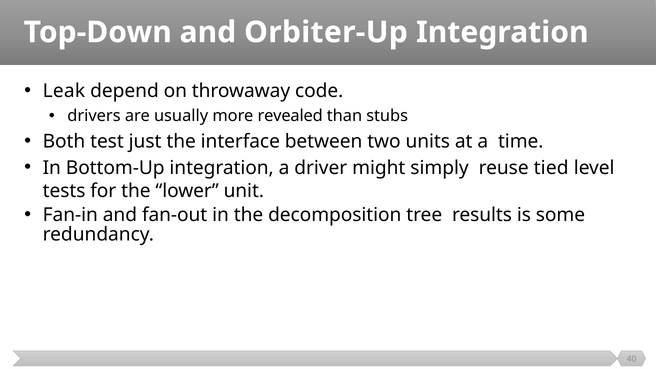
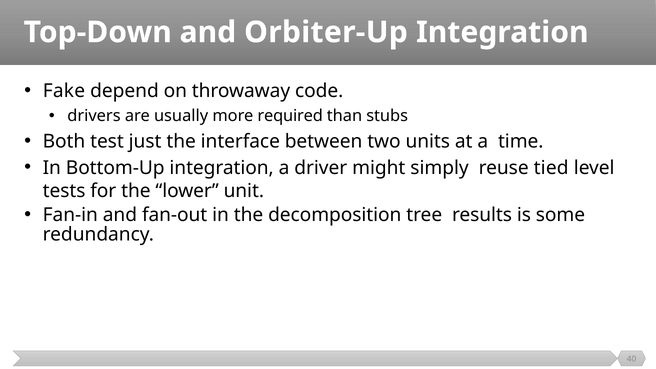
Leak: Leak -> Fake
revealed: revealed -> required
